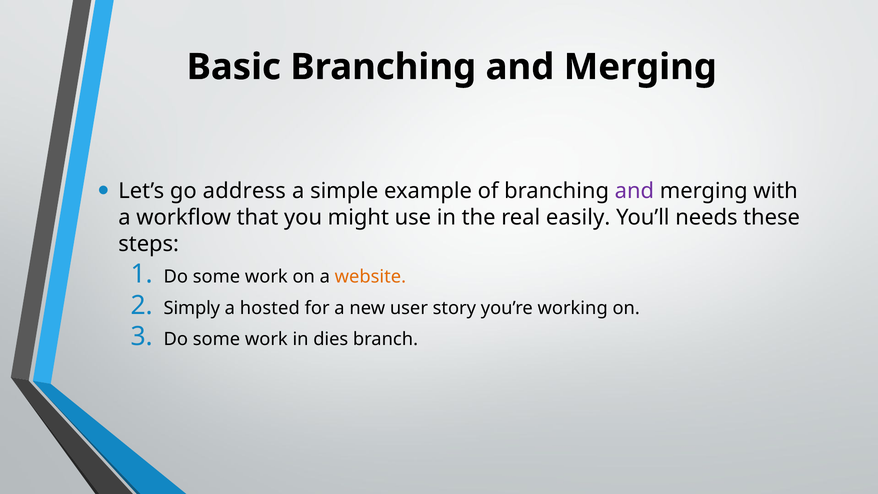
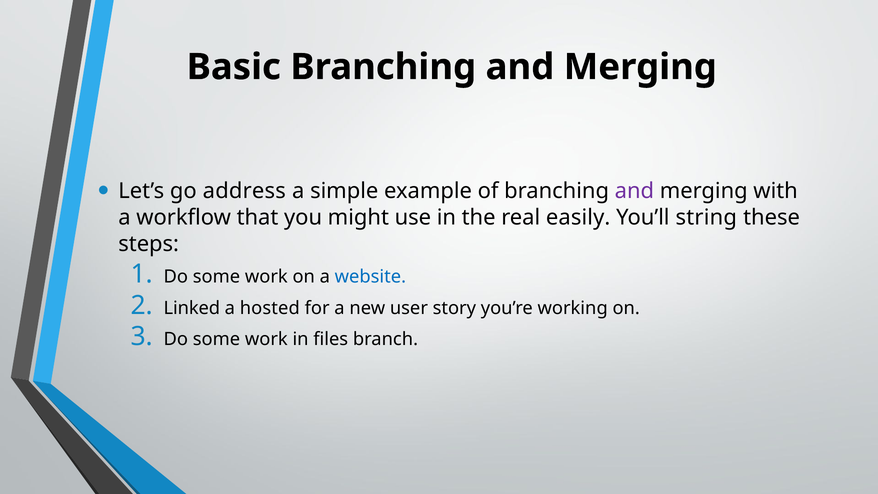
needs: needs -> string
website colour: orange -> blue
Simply: Simply -> Linked
dies: dies -> files
